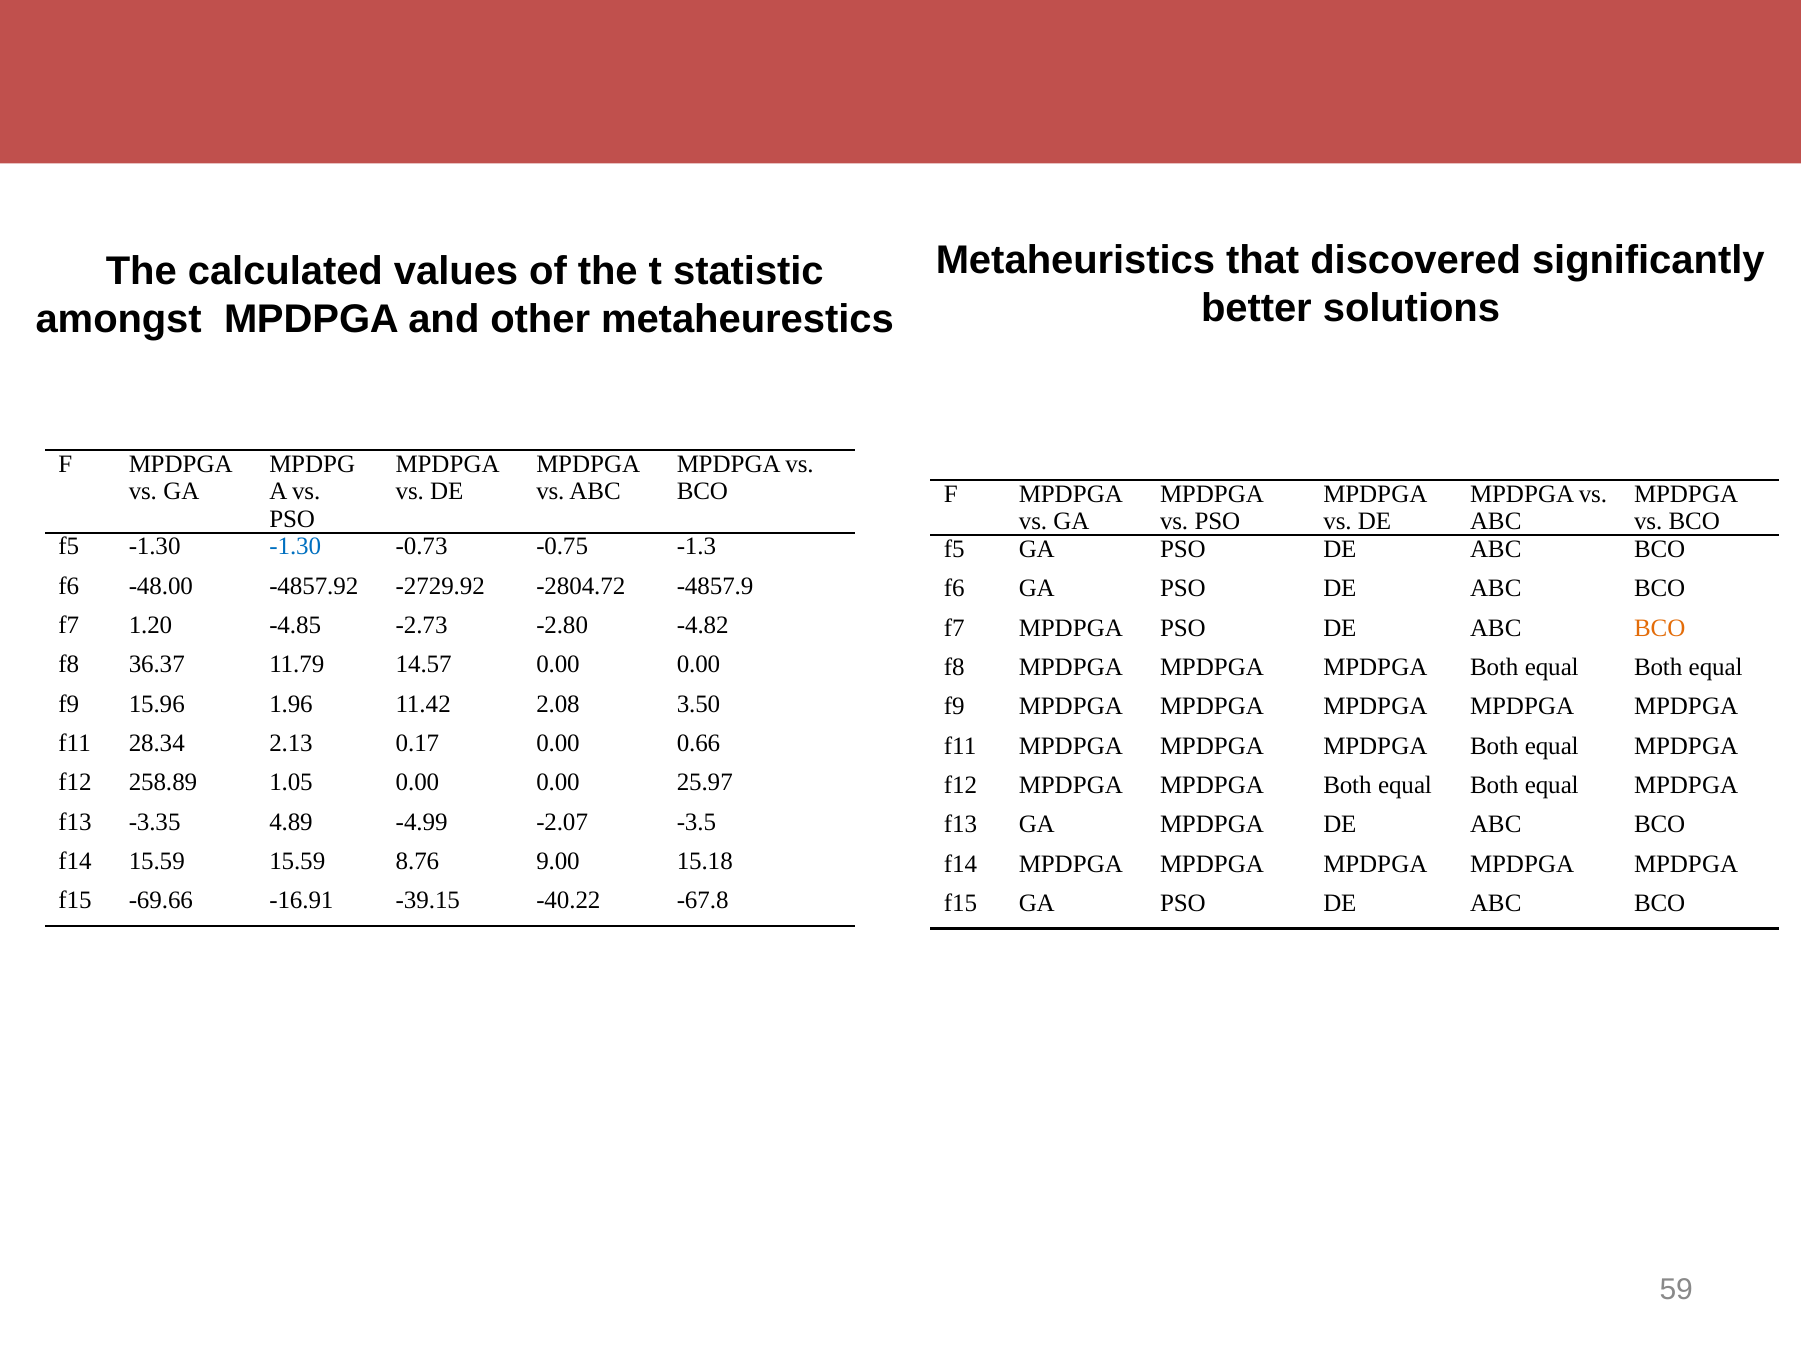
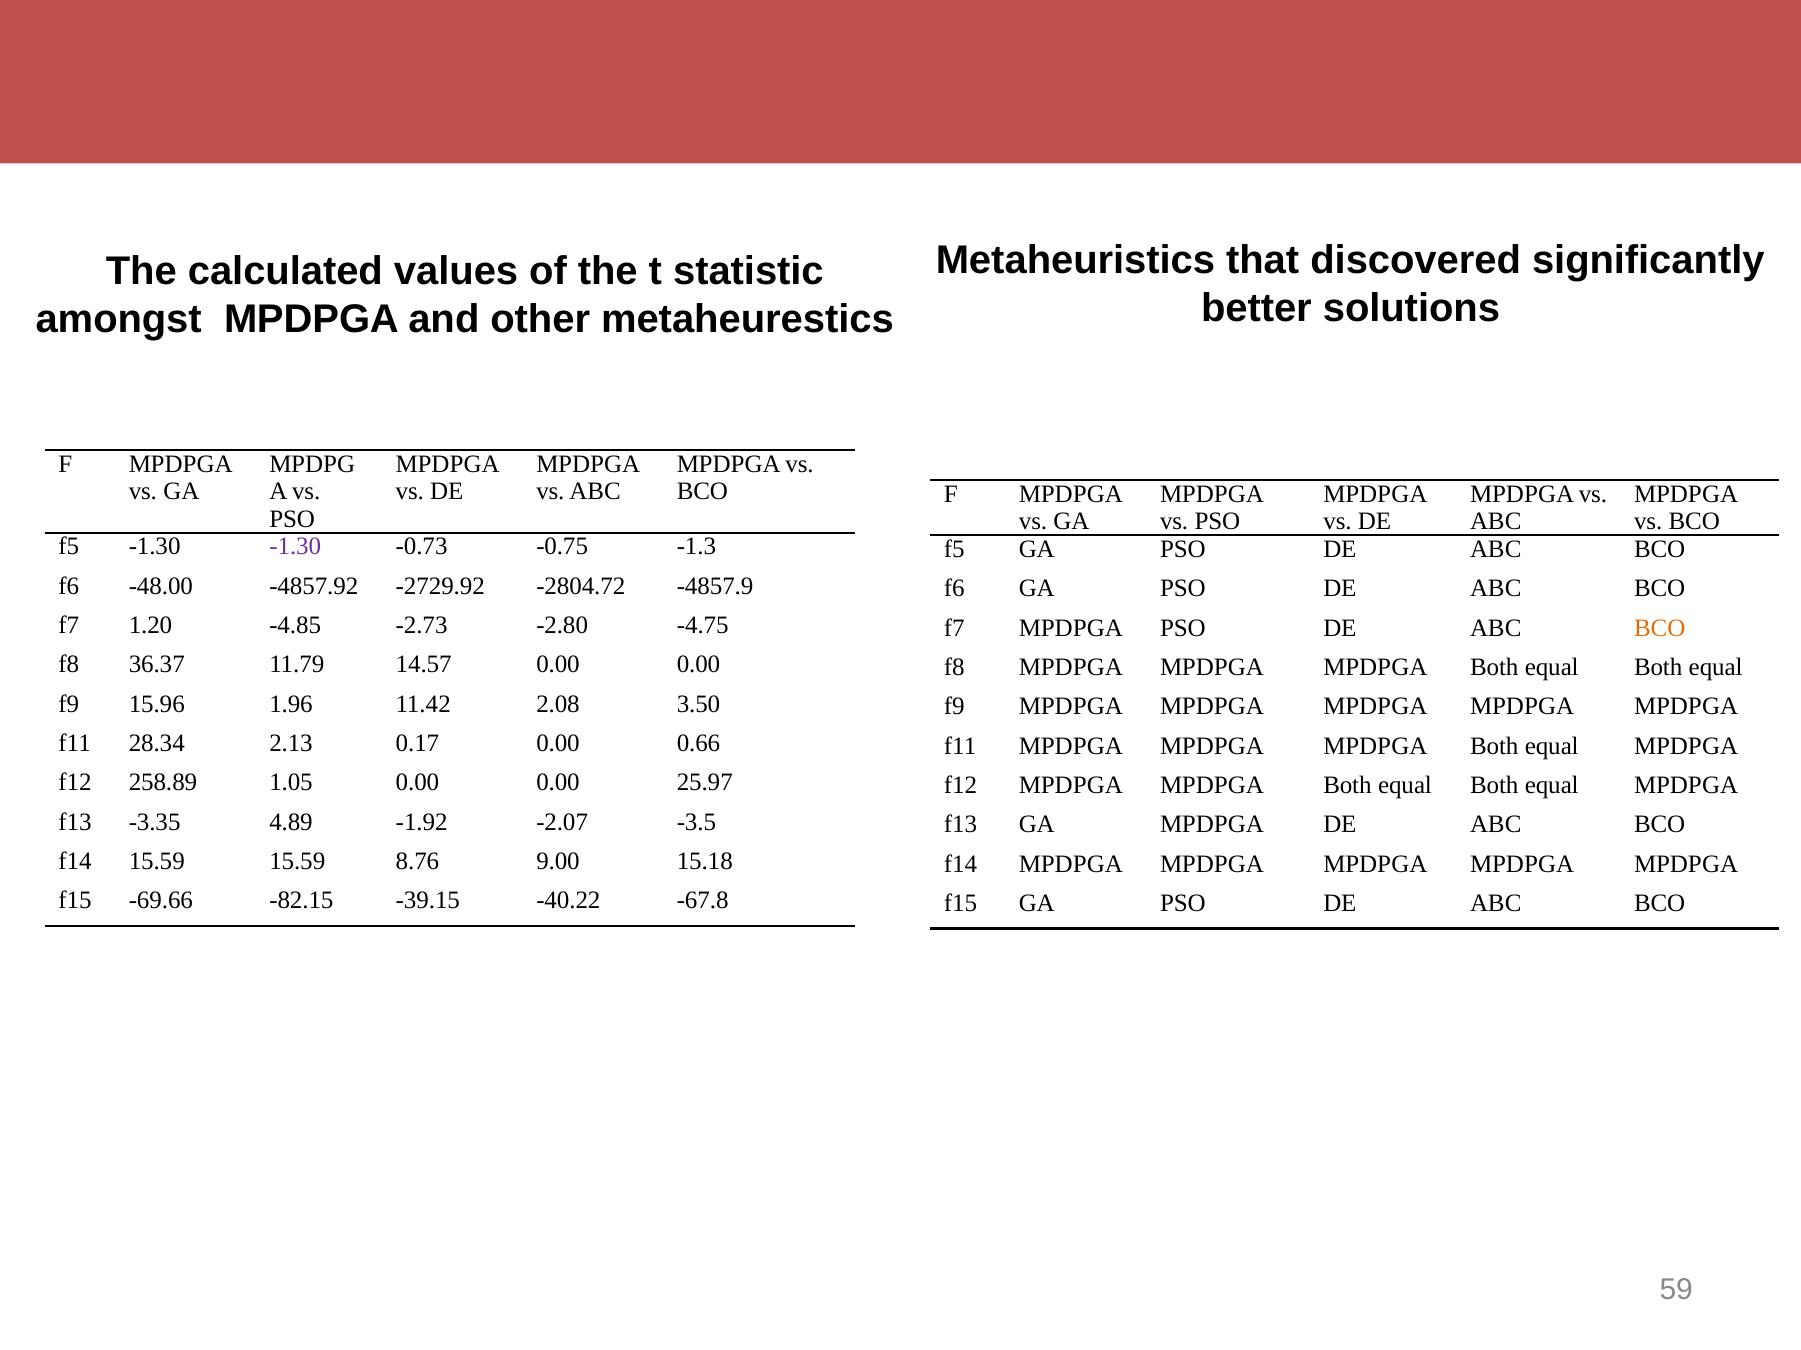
-1.30 at (295, 547) colour: blue -> purple
-4.82: -4.82 -> -4.75
-4.99: -4.99 -> -1.92
-16.91: -16.91 -> -82.15
